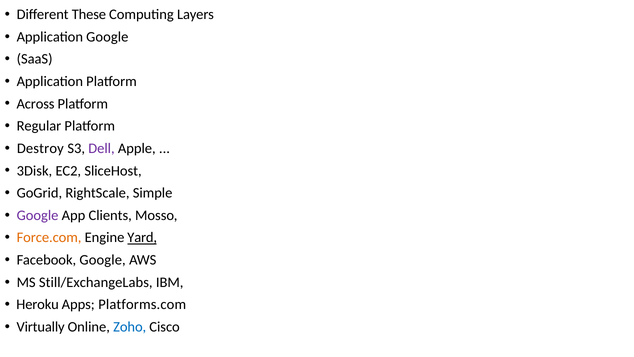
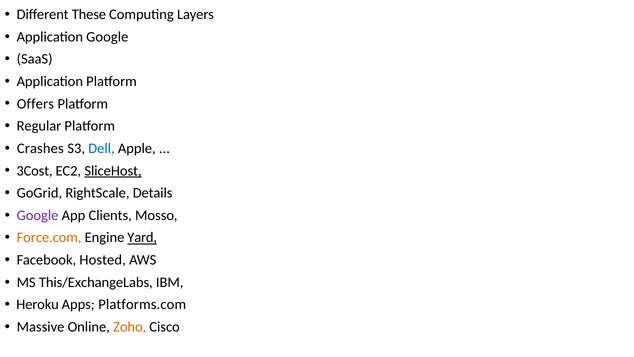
Across: Across -> Offers
Destroy: Destroy -> Crashes
Dell colour: purple -> blue
3Disk: 3Disk -> 3Cost
SliceHost underline: none -> present
Simple: Simple -> Details
Facebook Google: Google -> Hosted
Still/ExchangeLabs: Still/ExchangeLabs -> This/ExchangeLabs
Virtually: Virtually -> Massive
Zoho colour: blue -> orange
